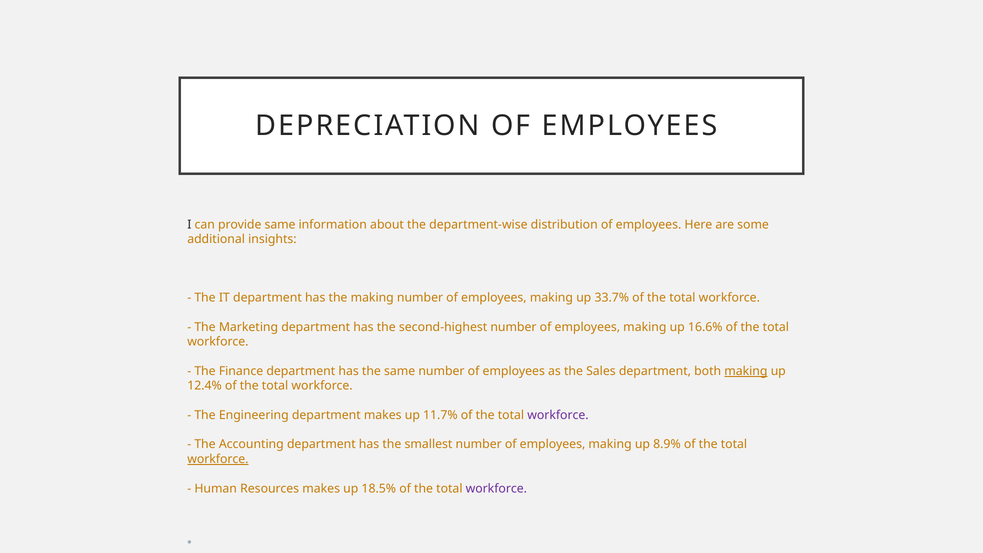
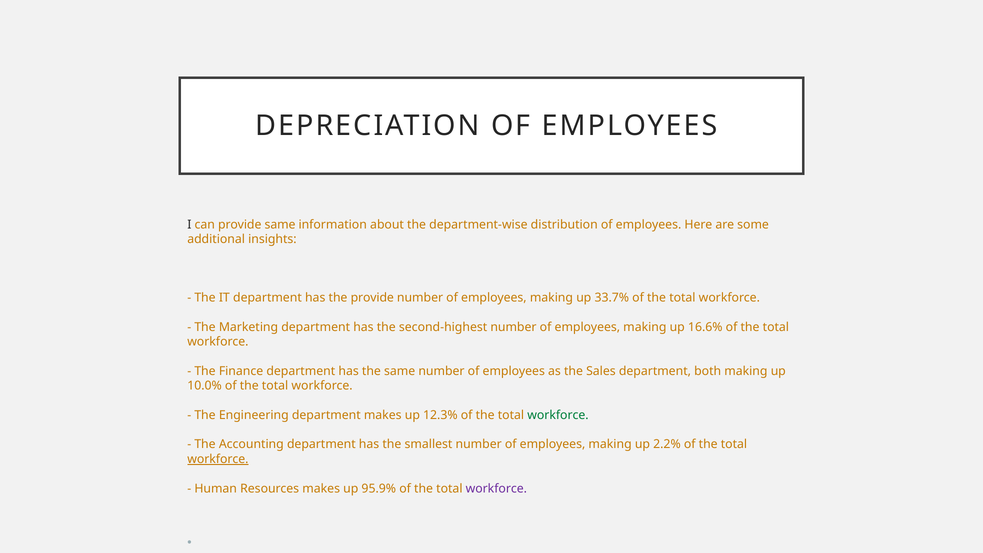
the making: making -> provide
making at (746, 371) underline: present -> none
12.4%: 12.4% -> 10.0%
11.7%: 11.7% -> 12.3%
workforce at (558, 415) colour: purple -> green
8.9%: 8.9% -> 2.2%
18.5%: 18.5% -> 95.9%
